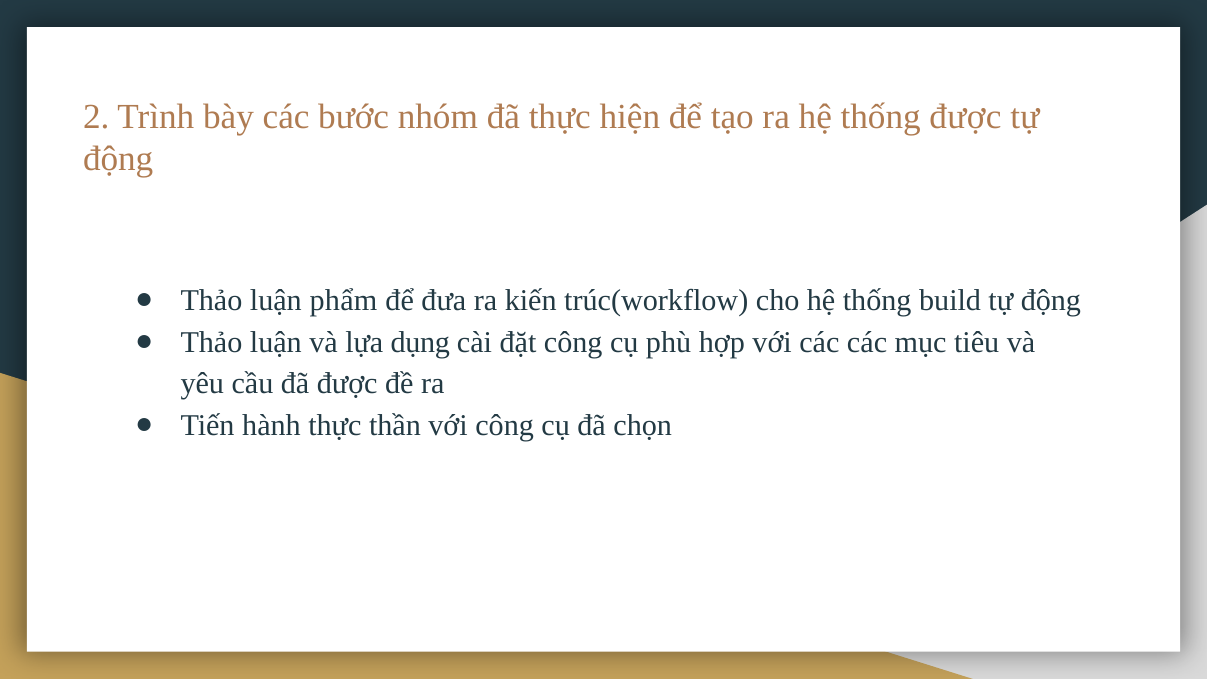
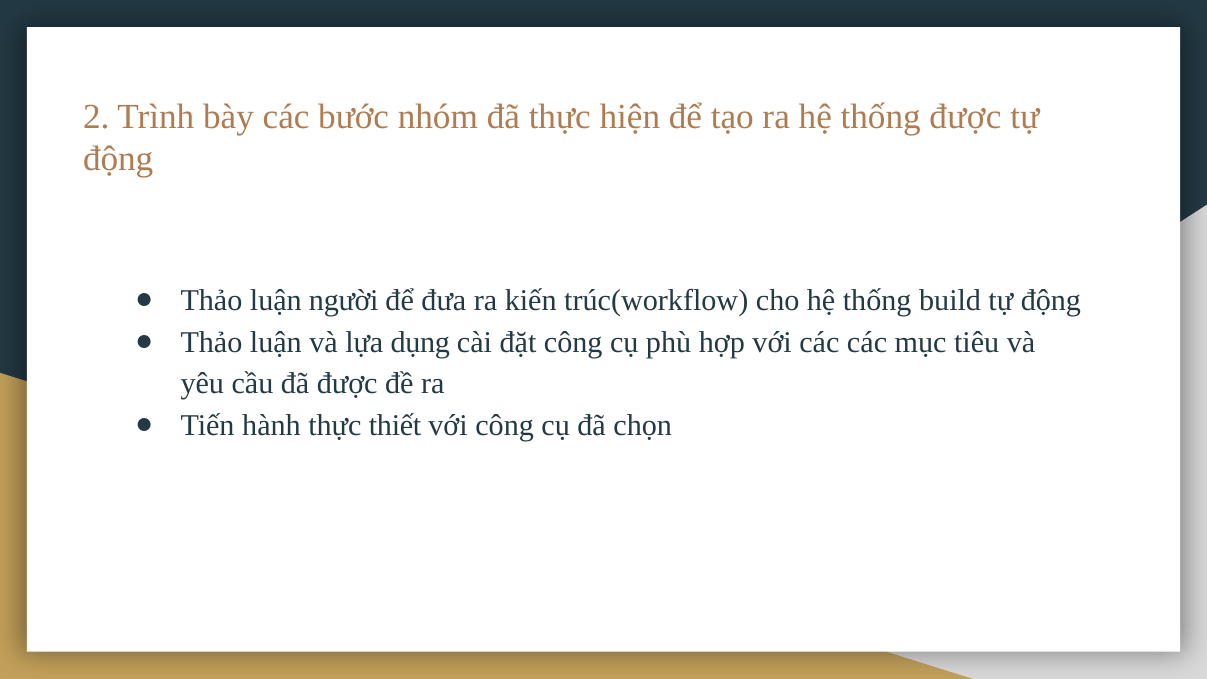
phẩm: phẩm -> người
thần: thần -> thiết
